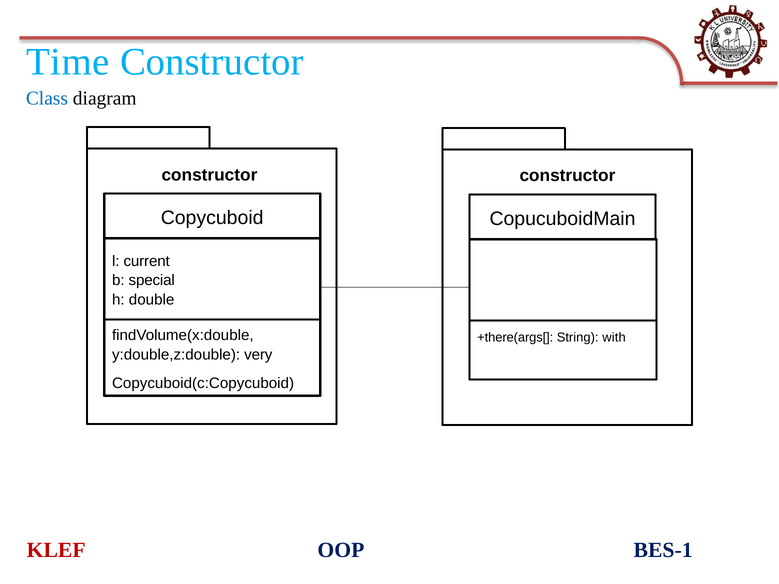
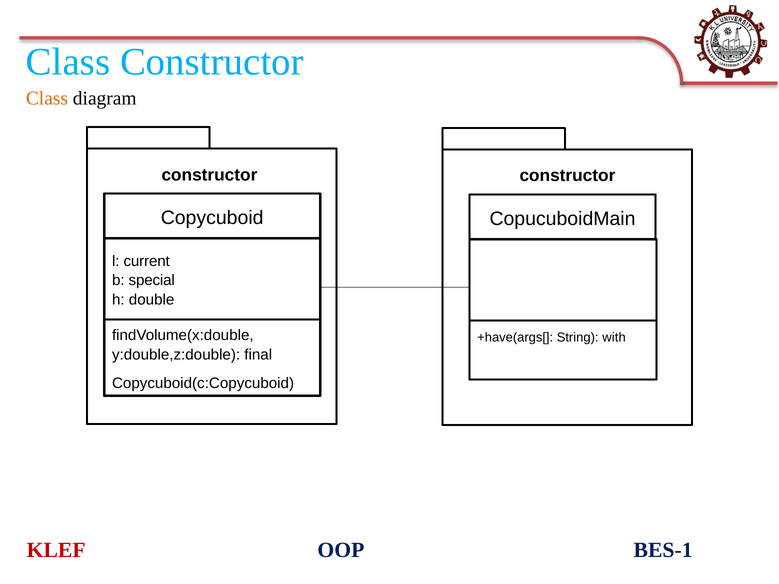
Time at (68, 62): Time -> Class
Class at (47, 98) colour: blue -> orange
+there(args[: +there(args[ -> +have(args[
very: very -> final
